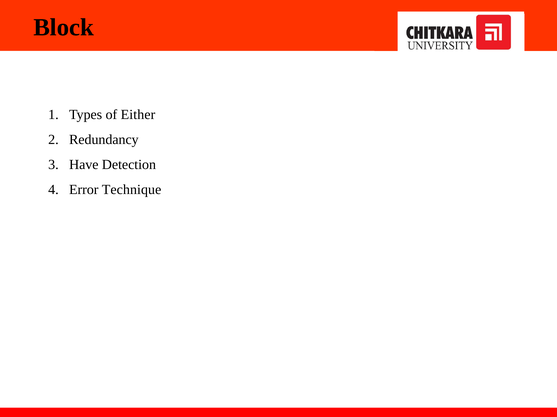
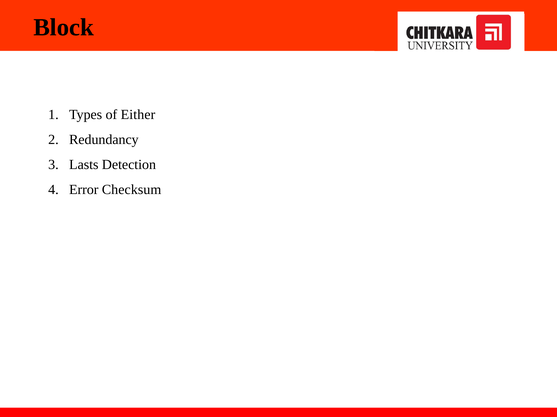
Have: Have -> Lasts
Technique: Technique -> Checksum
